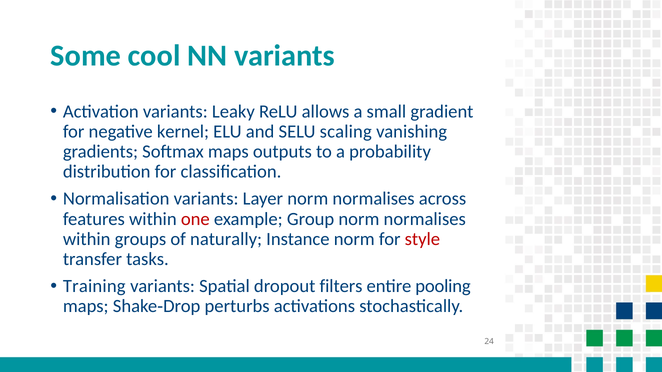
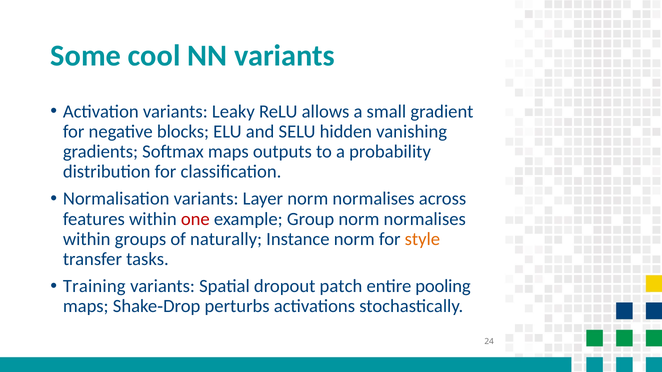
kernel: kernel -> blocks
scaling: scaling -> hidden
style colour: red -> orange
filters: filters -> patch
